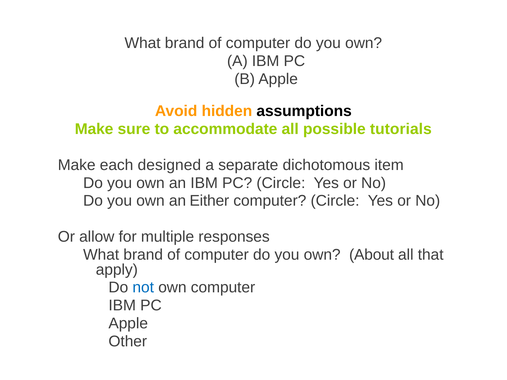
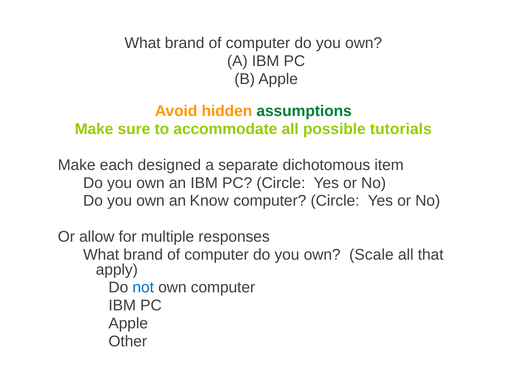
assumptions colour: black -> green
Either: Either -> Know
About: About -> Scale
